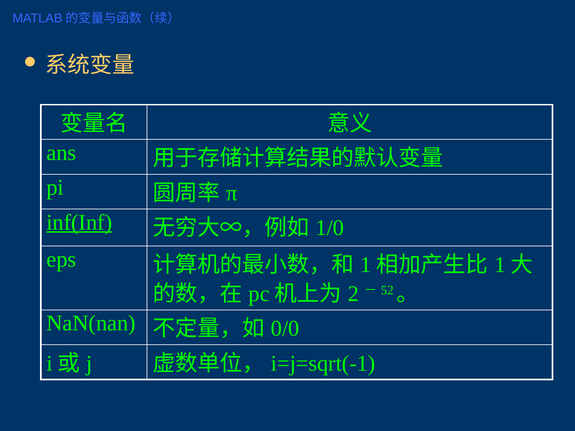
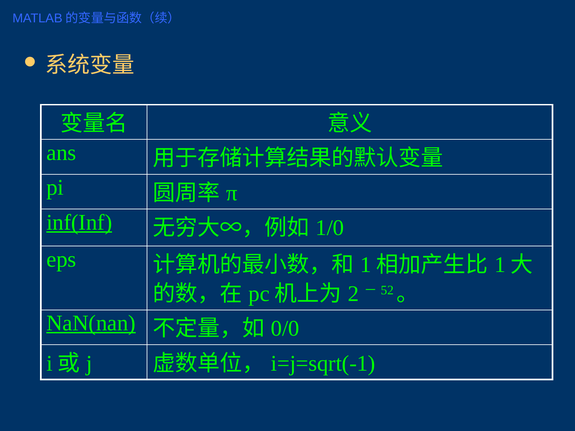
NaN(nan underline: none -> present
